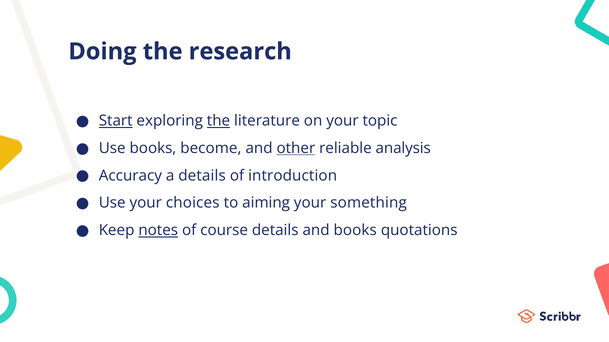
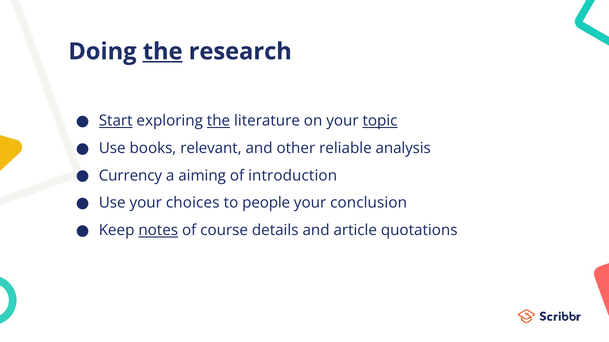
the at (163, 52) underline: none -> present
topic underline: none -> present
become: become -> relevant
other underline: present -> none
Accuracy: Accuracy -> Currency
a details: details -> aiming
aiming: aiming -> people
something: something -> conclusion
and books: books -> article
